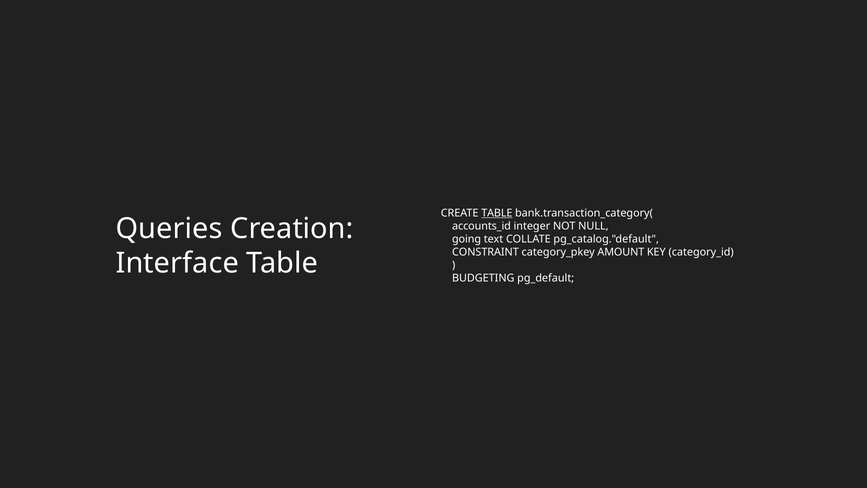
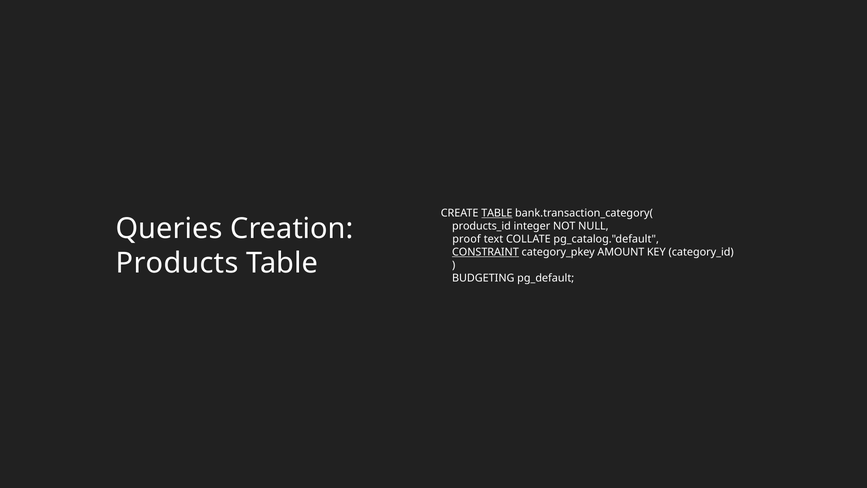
accounts_id: accounts_id -> products_id
going: going -> proof
CONSTRAINT underline: none -> present
Interface: Interface -> Products
